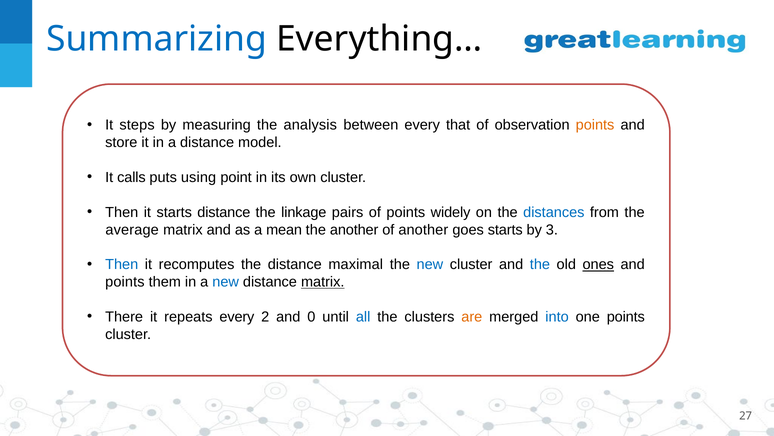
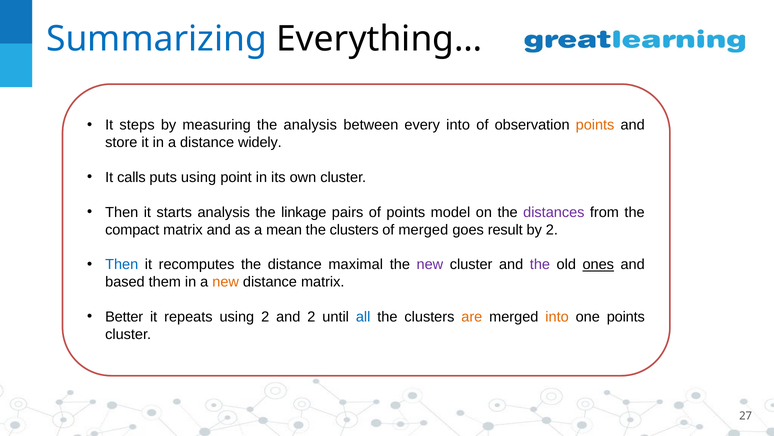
every that: that -> into
model: model -> widely
starts distance: distance -> analysis
widely: widely -> model
distances colour: blue -> purple
average: average -> compact
another at (354, 229): another -> clusters
of another: another -> merged
goes starts: starts -> result
by 3: 3 -> 2
new at (430, 264) colour: blue -> purple
the at (540, 264) colour: blue -> purple
points at (125, 282): points -> based
new at (226, 282) colour: blue -> orange
matrix at (323, 282) underline: present -> none
There: There -> Better
repeats every: every -> using
and 0: 0 -> 2
into at (557, 316) colour: blue -> orange
